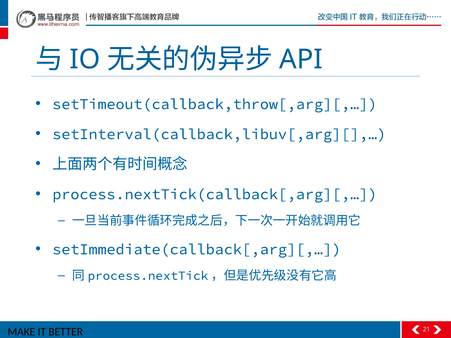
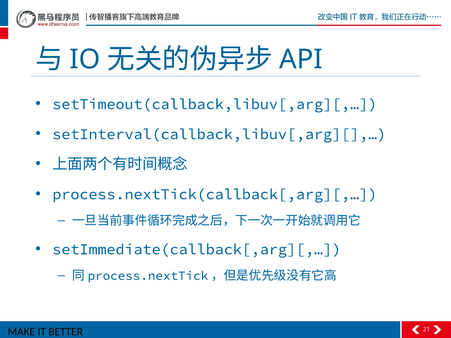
setTimeout(callback,throw[,arg][,…: setTimeout(callback,throw[,arg][,… -> setTimeout(callback,libuv[,arg][,…
